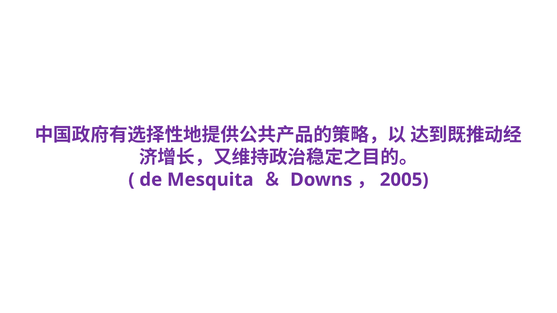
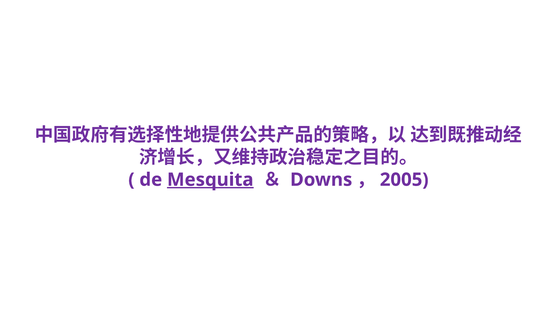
Mesquita underline: none -> present
